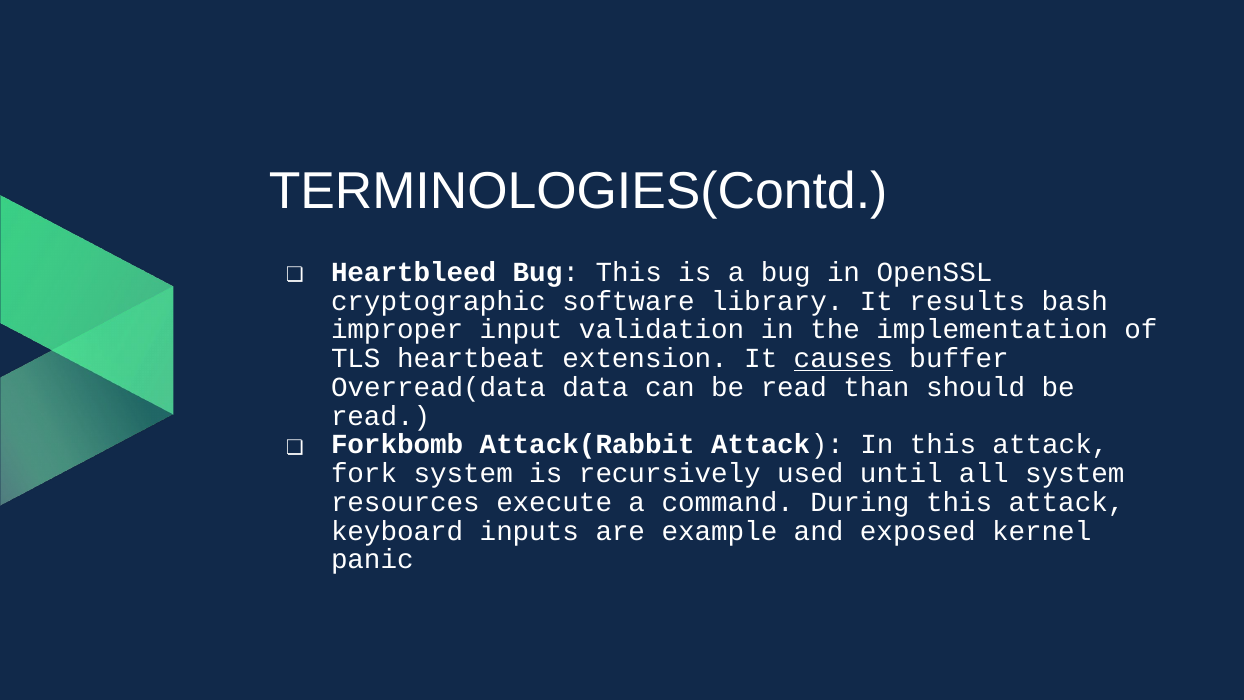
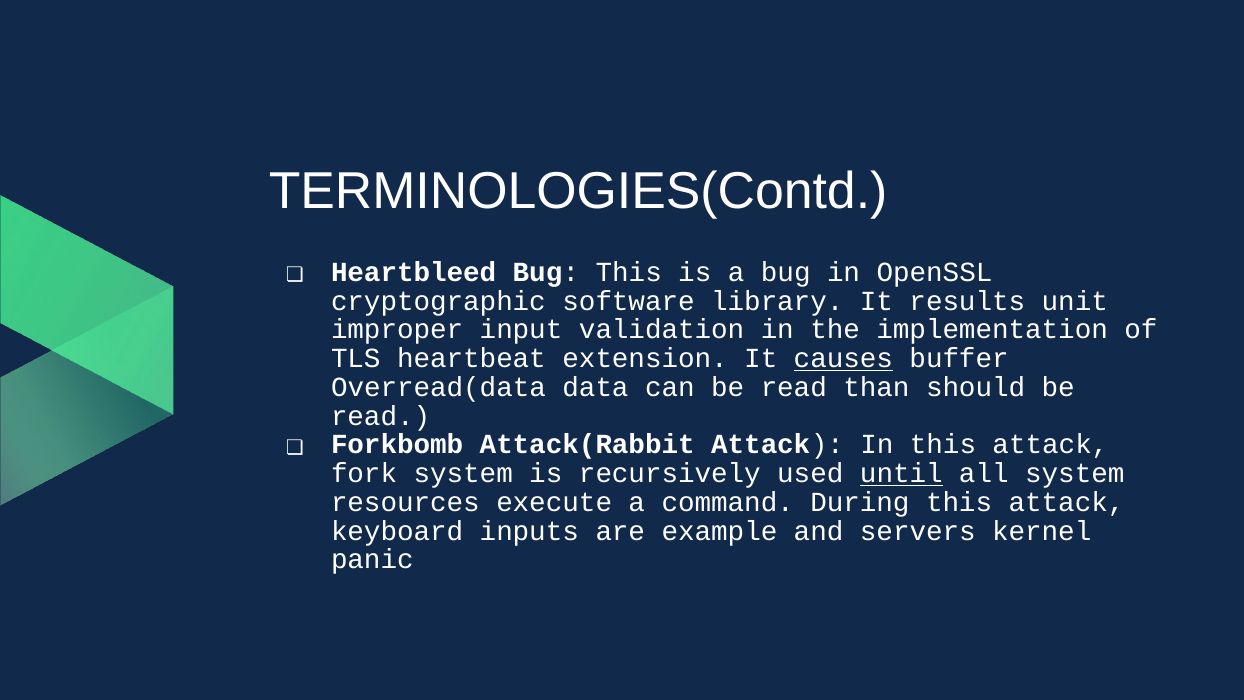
bash: bash -> unit
until underline: none -> present
exposed: exposed -> servers
